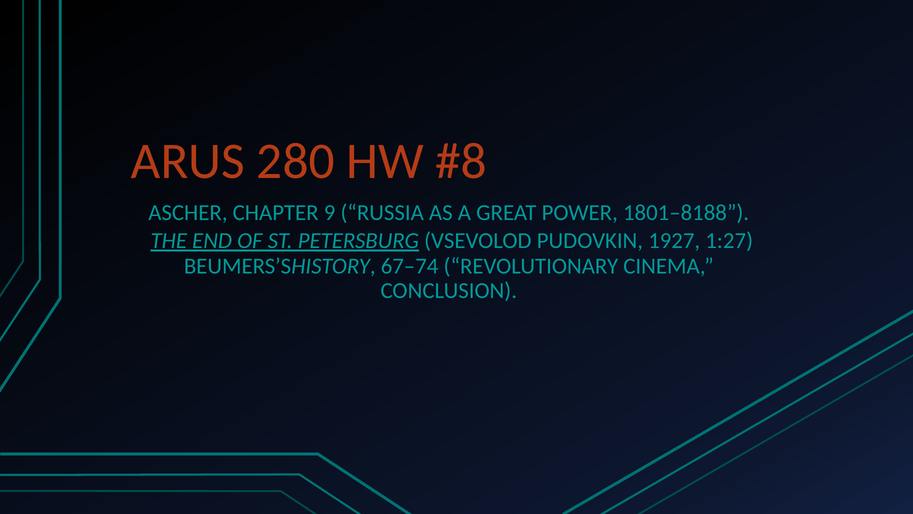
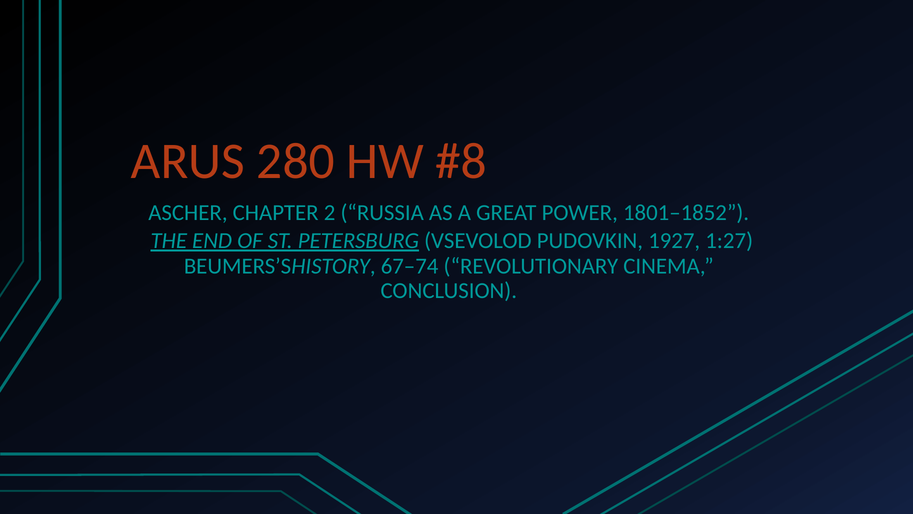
9: 9 -> 2
1801–8188: 1801–8188 -> 1801–1852
